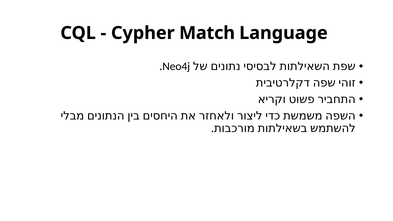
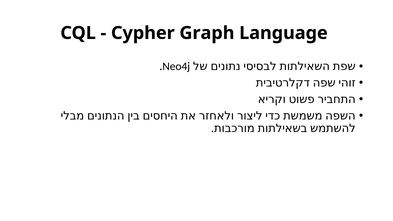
Match: Match -> Graph
